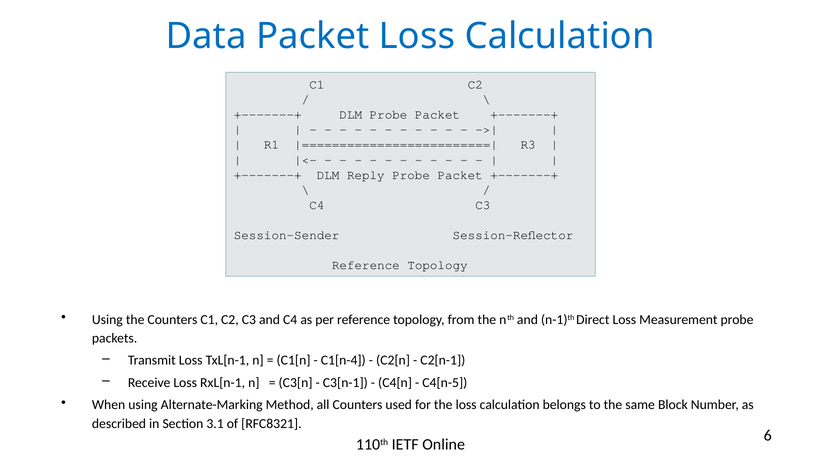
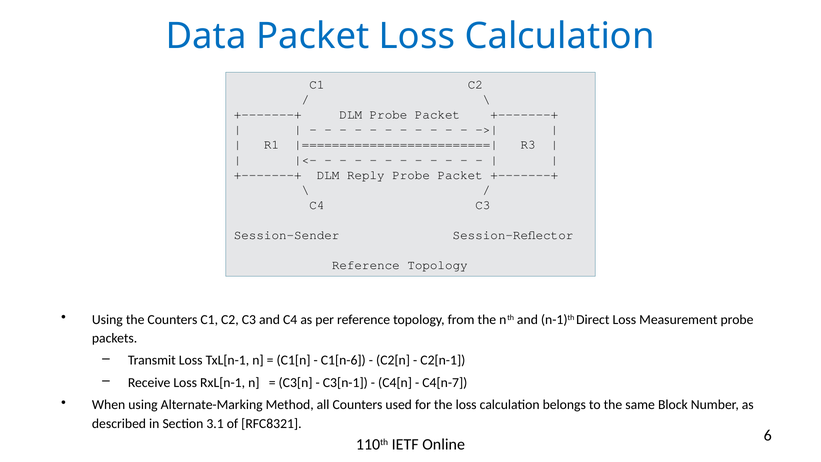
C1[n-4: C1[n-4 -> C1[n-6
C4[n-5: C4[n-5 -> C4[n-7
